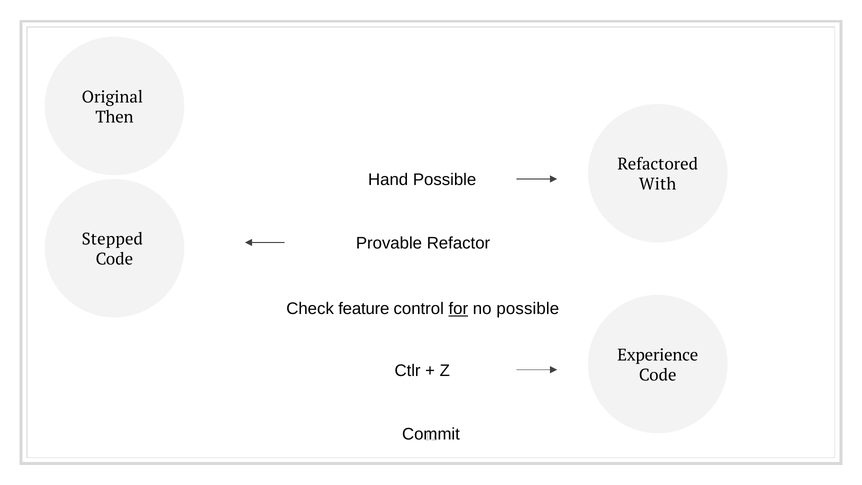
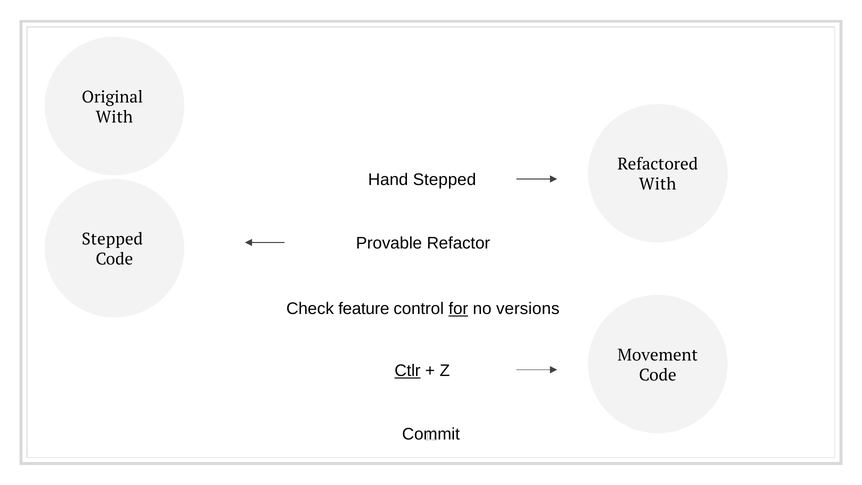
Then at (114, 117): Then -> With
Hand Possible: Possible -> Stepped
no possible: possible -> versions
Experience: Experience -> Movement
Ctlr underline: none -> present
